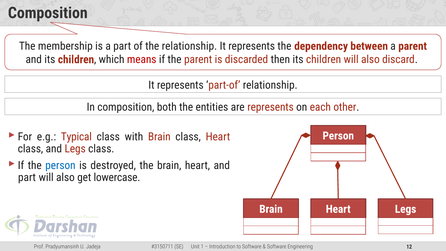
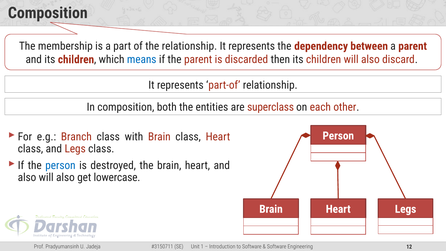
means colour: red -> blue
are represents: represents -> superclass
Typical: Typical -> Branch
part at (27, 178): part -> also
